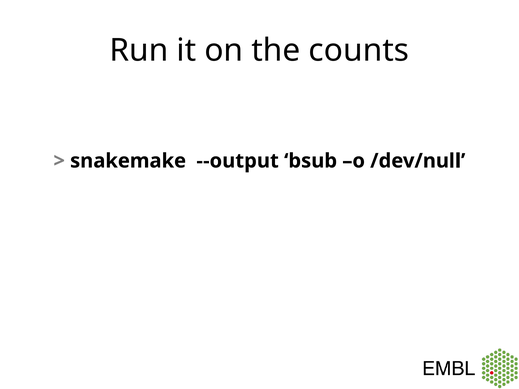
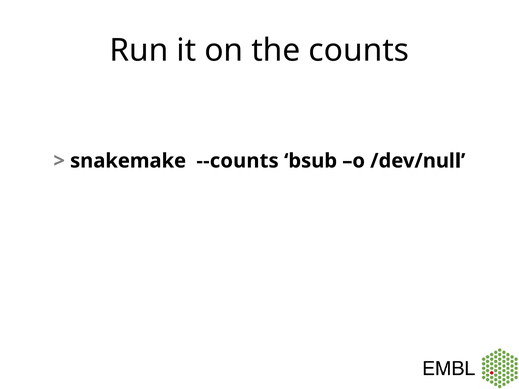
--output: --output -> --counts
